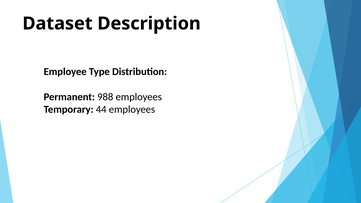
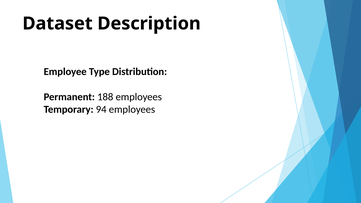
988: 988 -> 188
44: 44 -> 94
